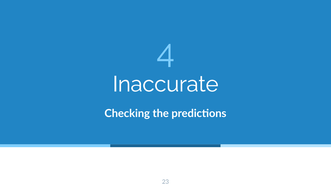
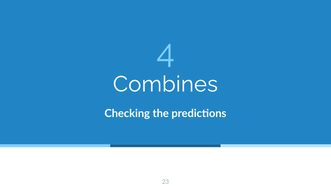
Inaccurate: Inaccurate -> Combines
